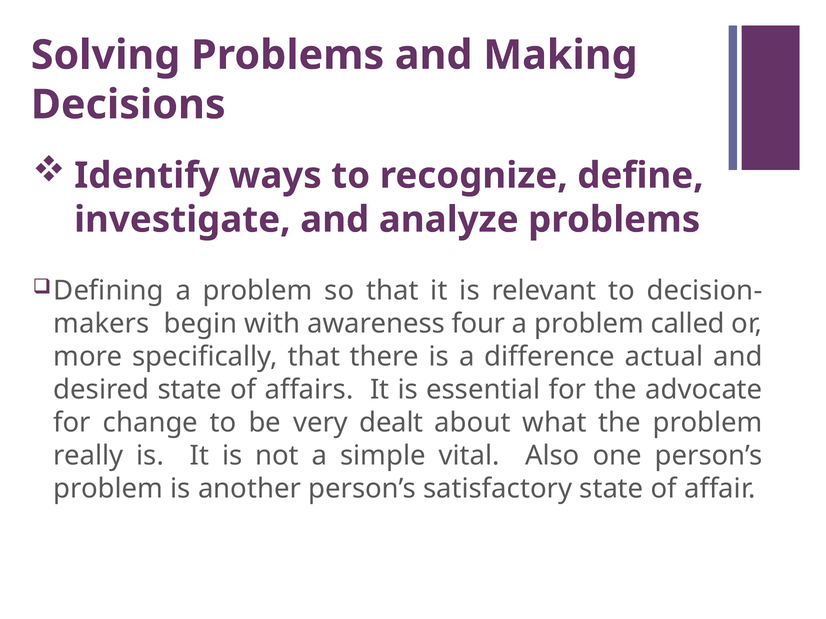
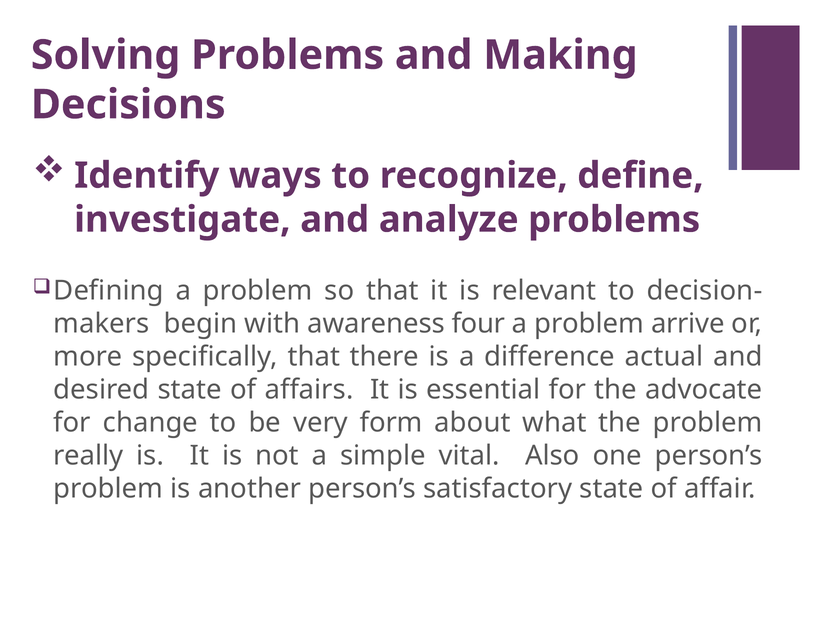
called: called -> arrive
dealt: dealt -> form
